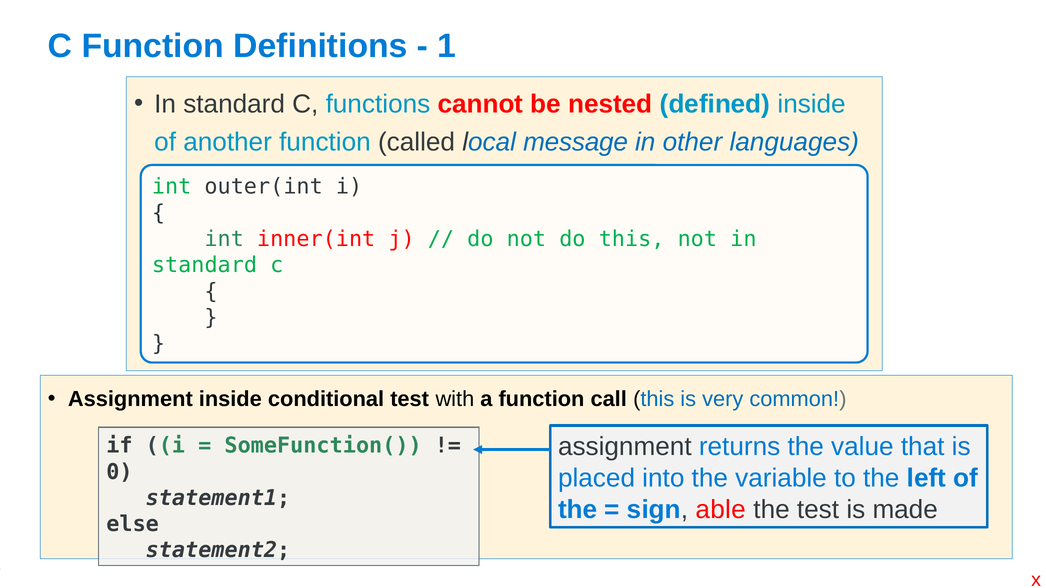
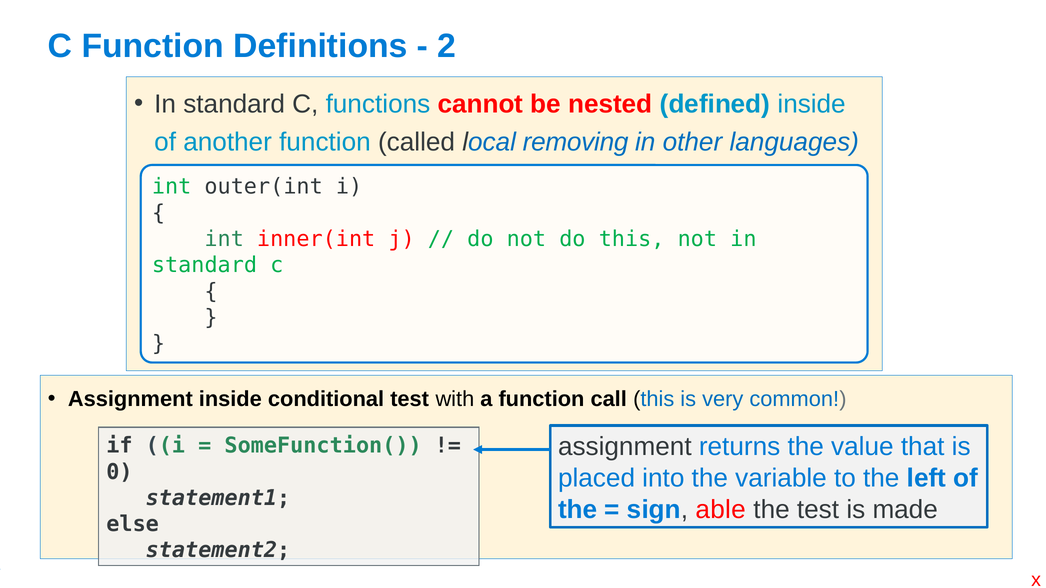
1: 1 -> 2
message: message -> removing
